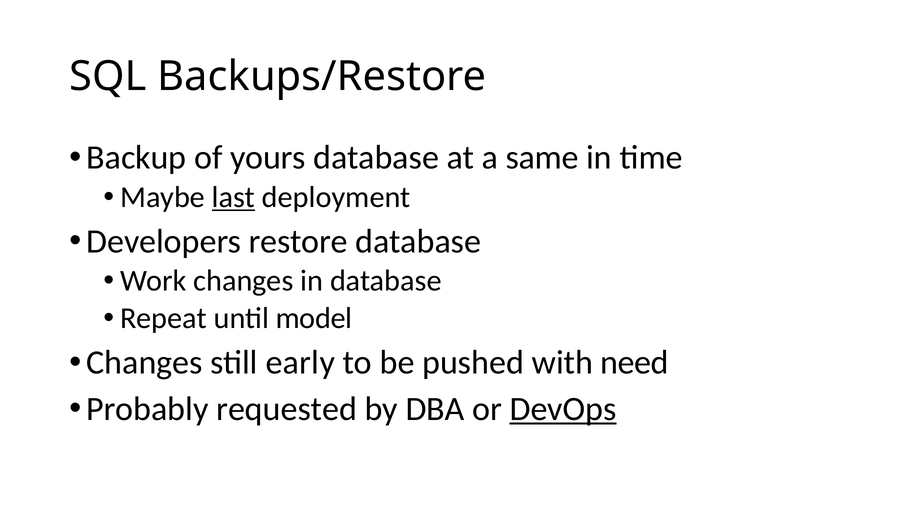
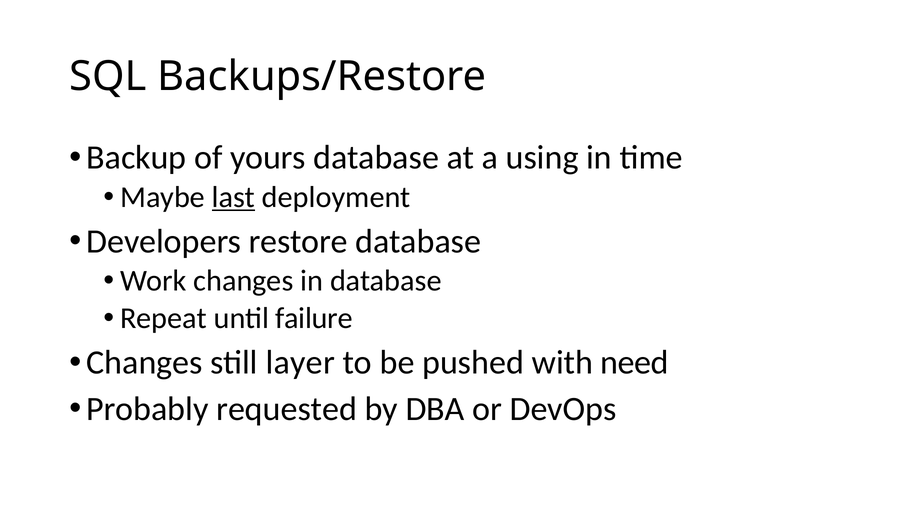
same: same -> using
model: model -> failure
early: early -> layer
DevOps underline: present -> none
